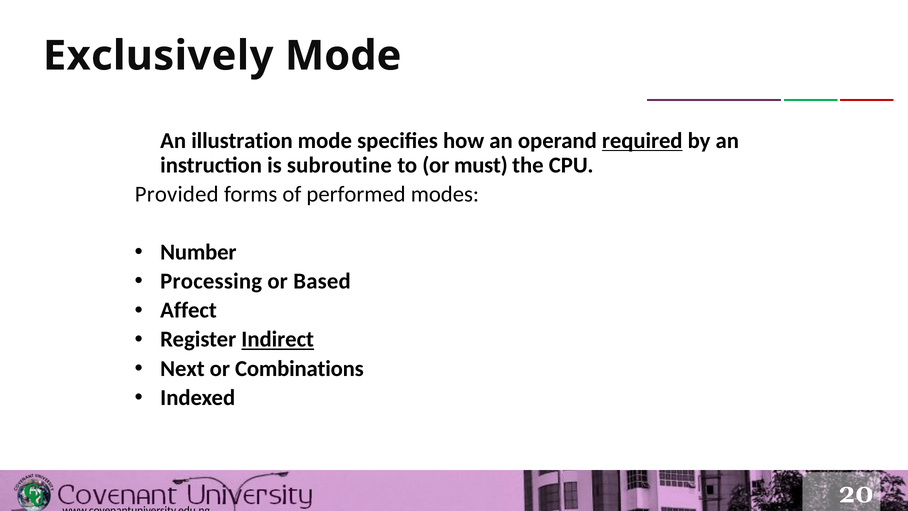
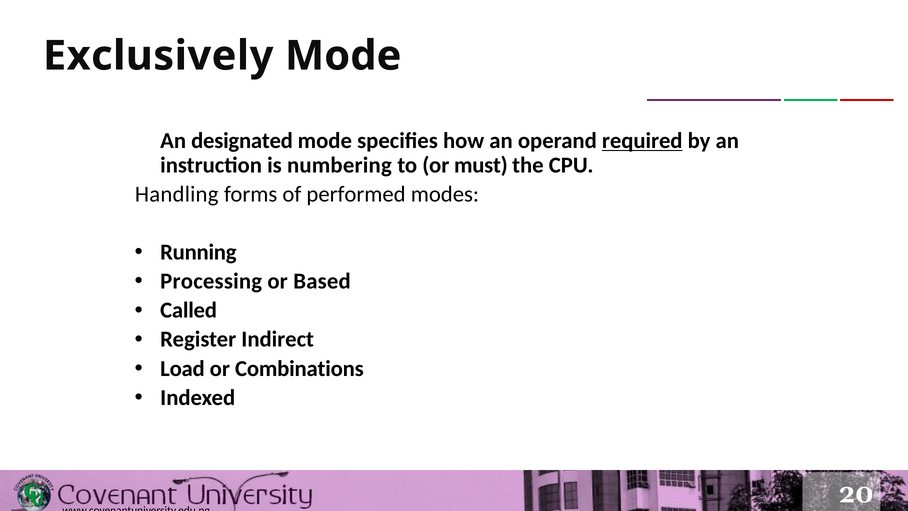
illustration: illustration -> designated
subroutine: subroutine -> numbering
Provided: Provided -> Handling
Number: Number -> Running
Affect: Affect -> Called
Indirect underline: present -> none
Next: Next -> Load
